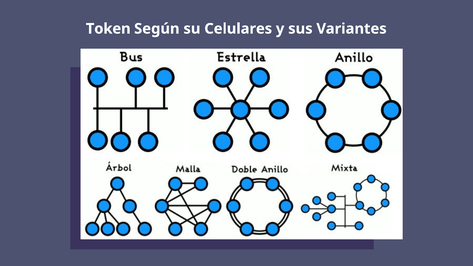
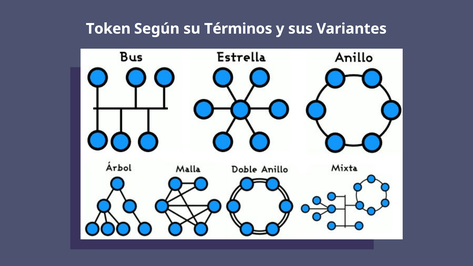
Celulares: Celulares -> Términos
